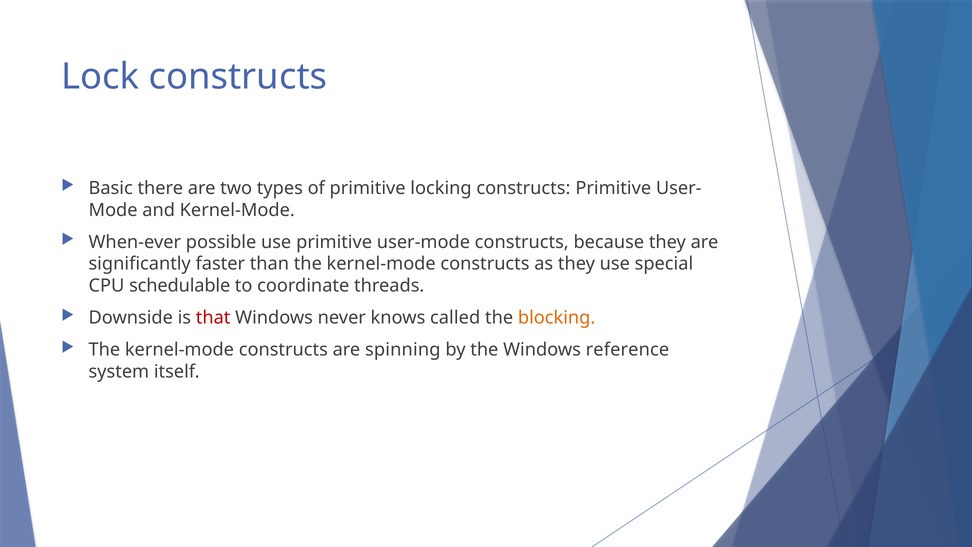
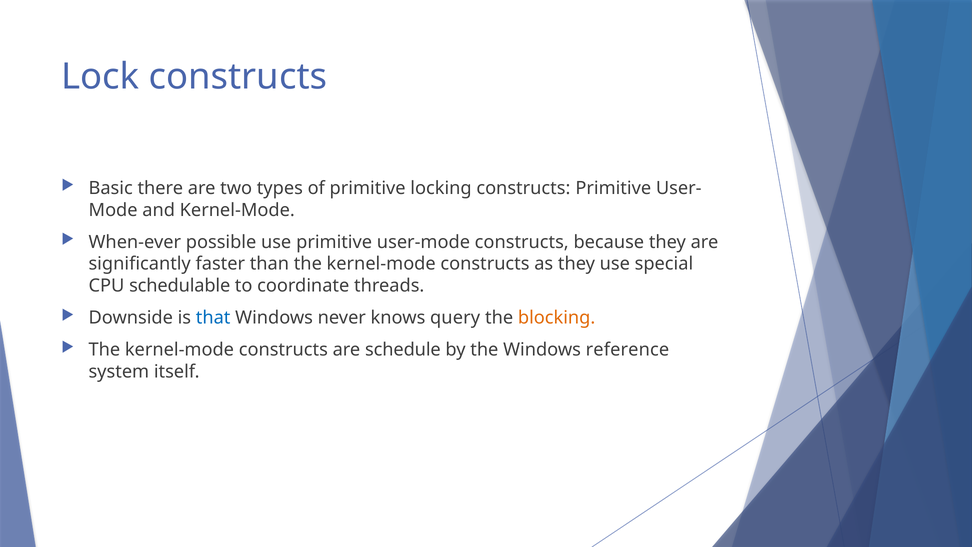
that colour: red -> blue
called: called -> query
spinning: spinning -> schedule
